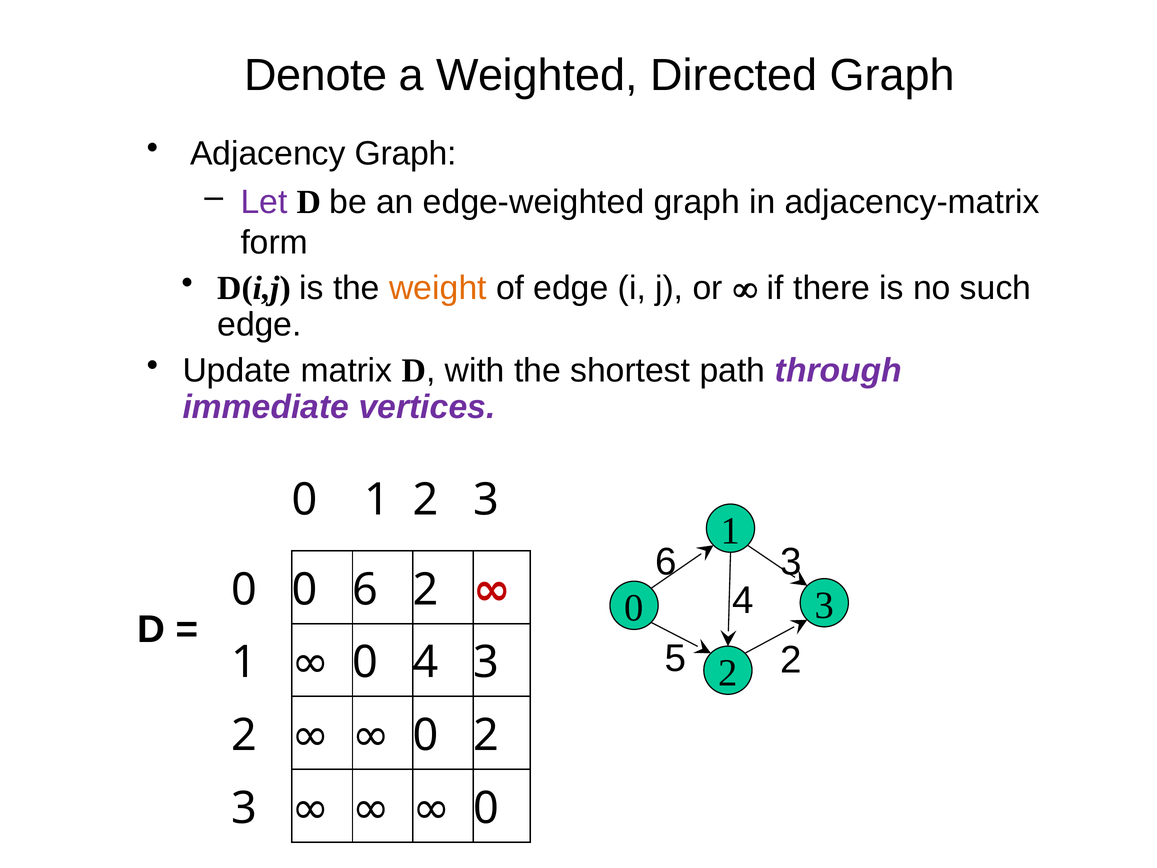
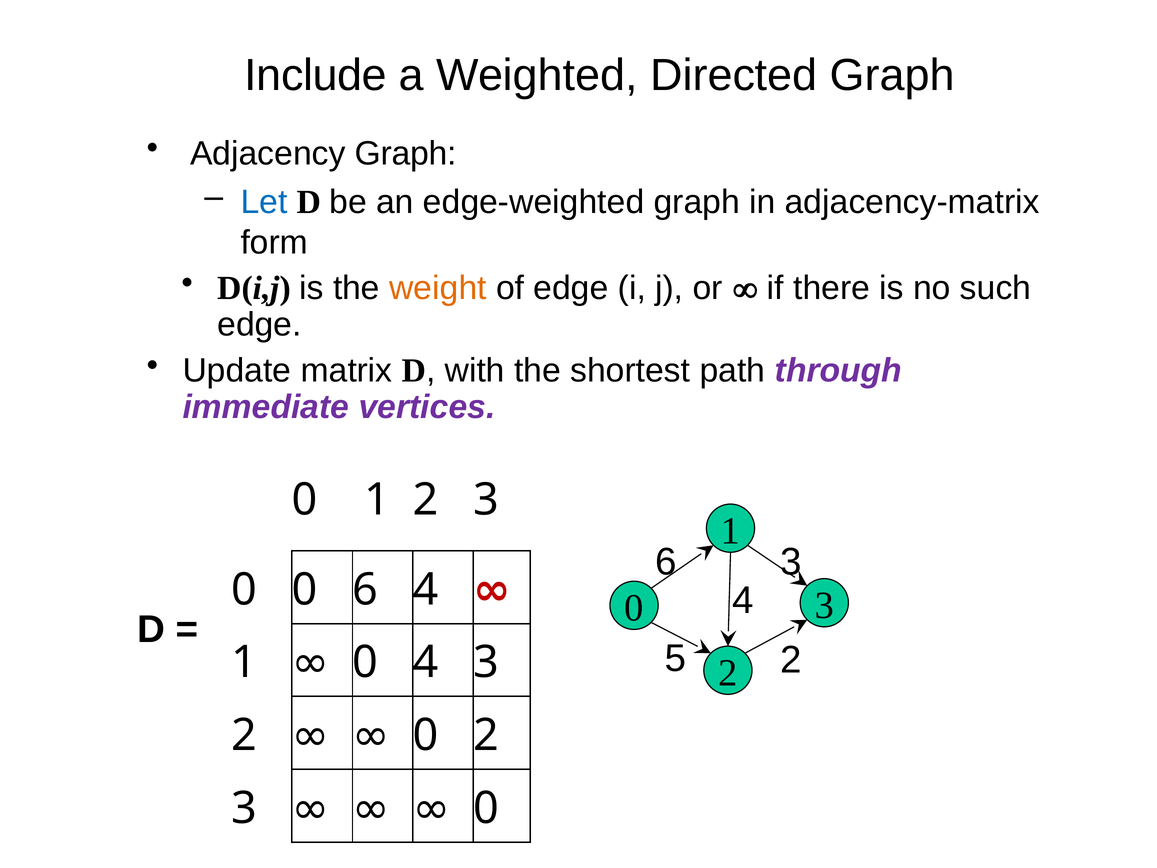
Denote: Denote -> Include
Let colour: purple -> blue
6 2: 2 -> 4
